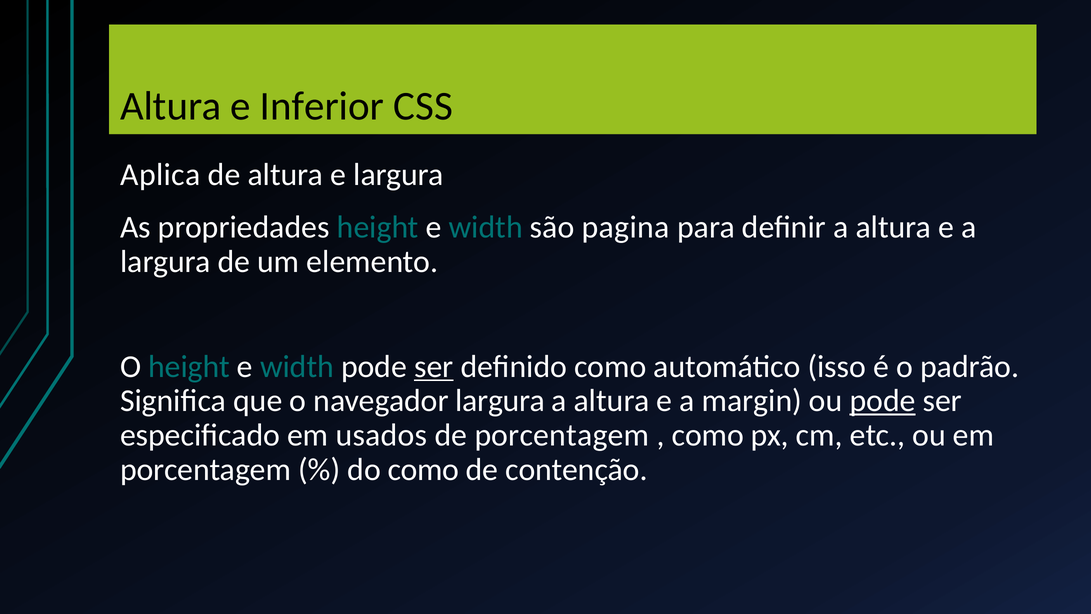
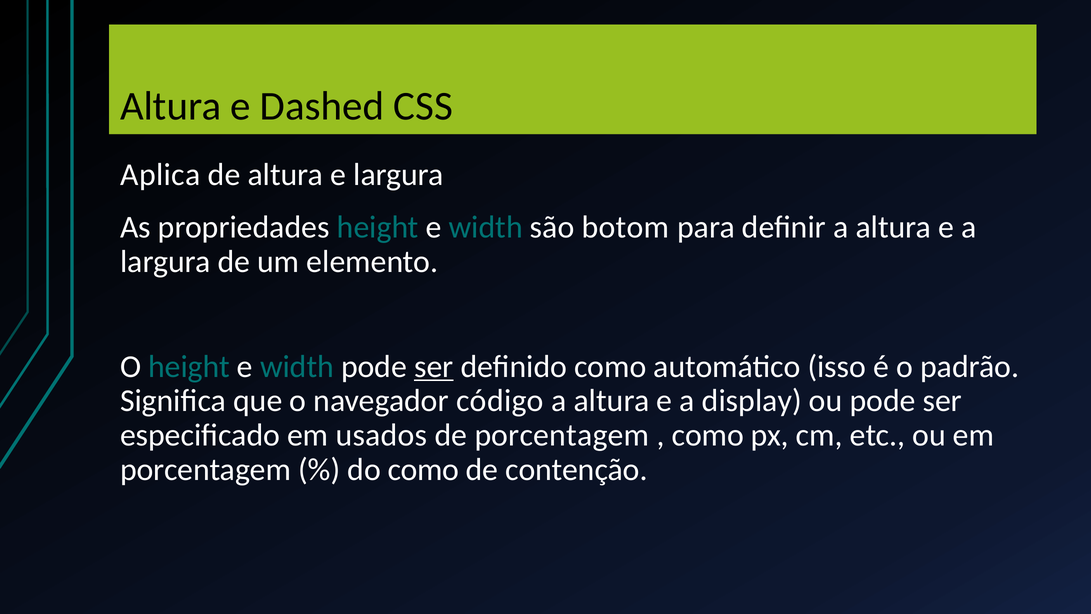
Inferior: Inferior -> Dashed
pagina: pagina -> botom
navegador largura: largura -> código
margin: margin -> display
pode at (883, 401) underline: present -> none
